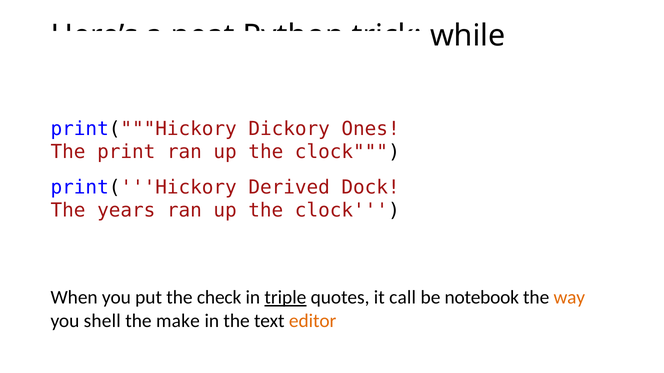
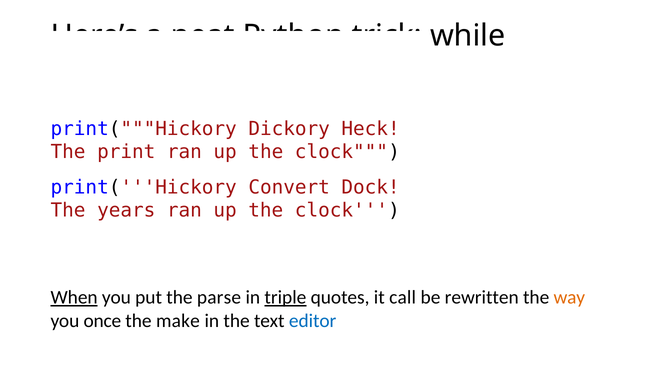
Ones: Ones -> Heck
Derived: Derived -> Convert
When underline: none -> present
check: check -> parse
notebook: notebook -> rewritten
shell: shell -> once
editor colour: orange -> blue
